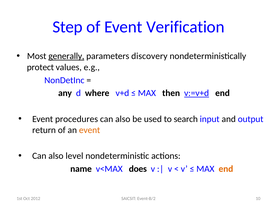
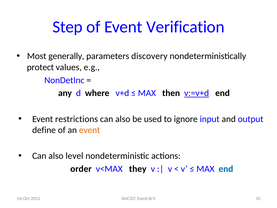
generally underline: present -> none
procedures: procedures -> restrictions
search: search -> ignore
return: return -> define
name: name -> order
does: does -> they
end at (226, 169) colour: orange -> blue
